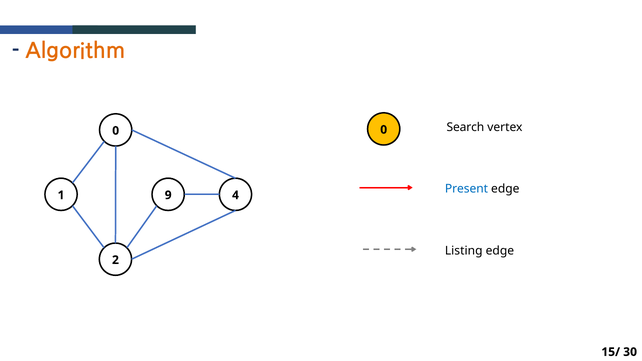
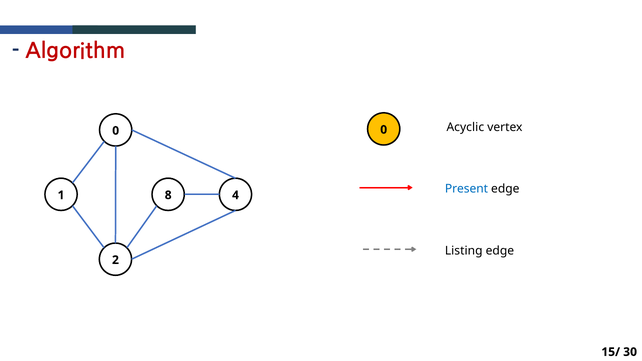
Algorithm colour: orange -> red
Search: Search -> Acyclic
9: 9 -> 8
